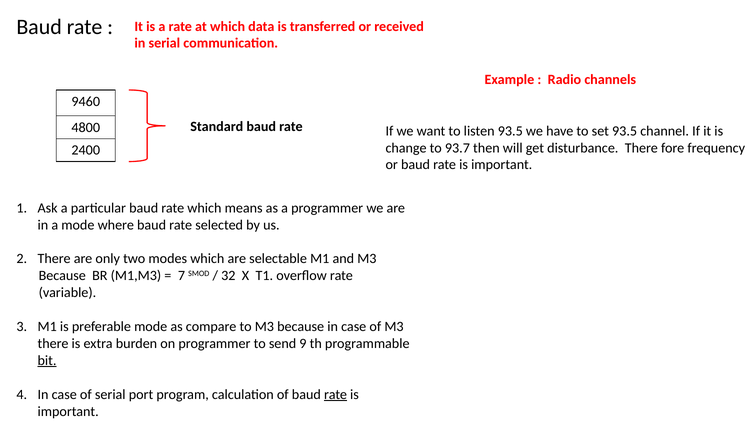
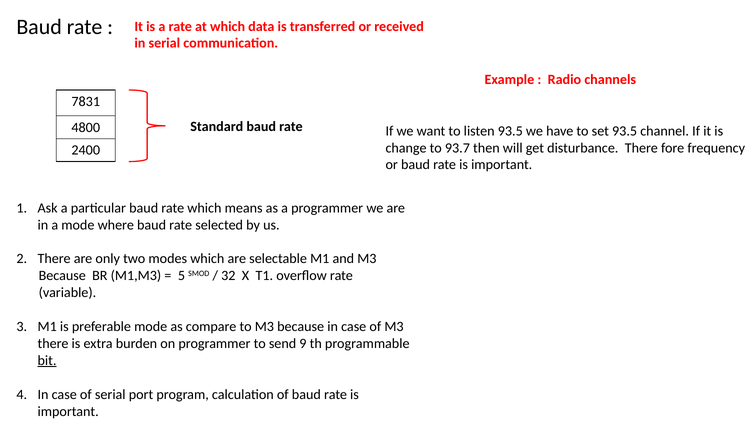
9460: 9460 -> 7831
7: 7 -> 5
rate at (336, 394) underline: present -> none
